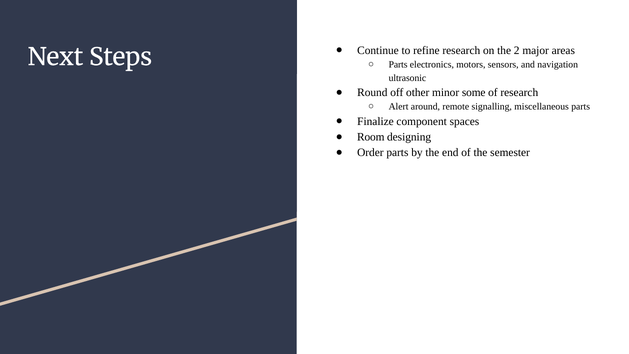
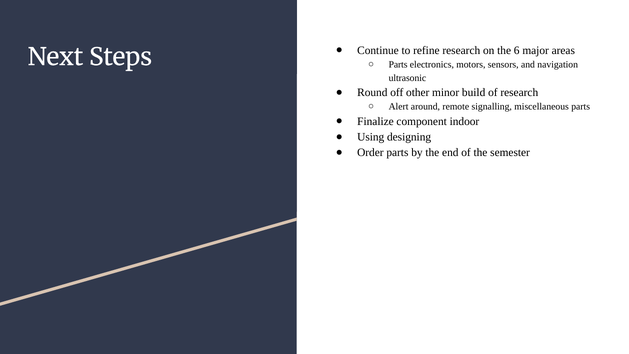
2: 2 -> 6
some: some -> build
spaces: spaces -> indoor
Room: Room -> Using
